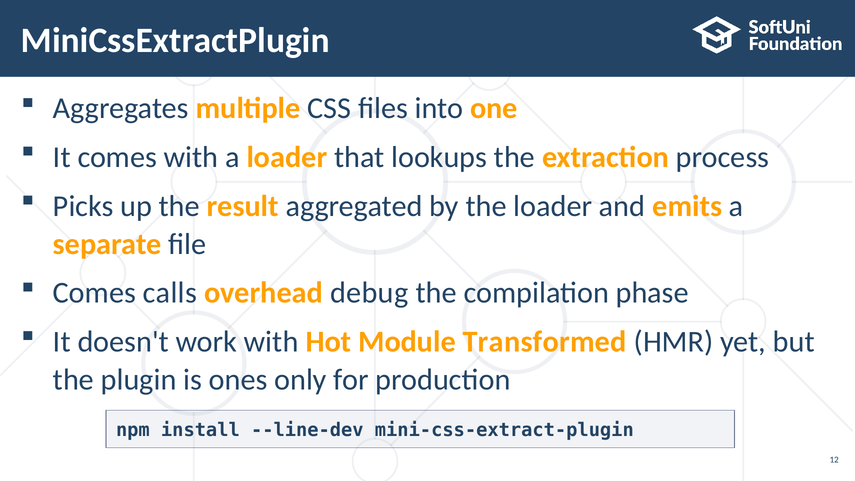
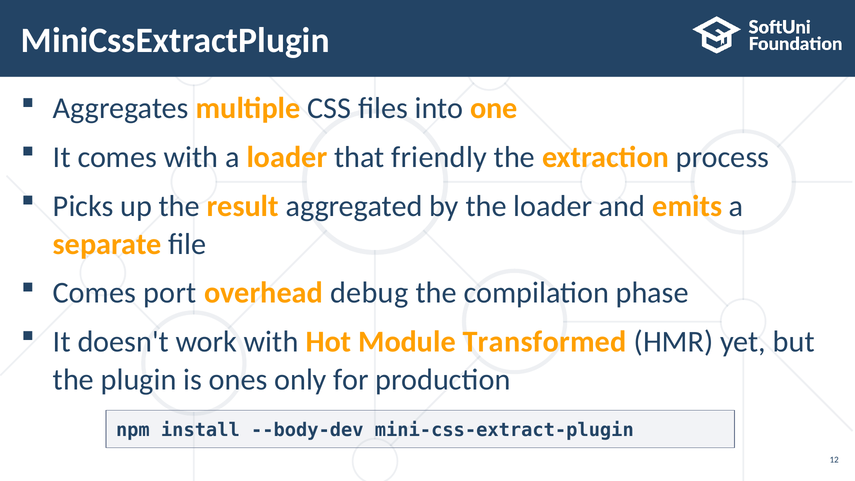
lookups: lookups -> friendly
calls: calls -> port
--line-dev: --line-dev -> --body-dev
